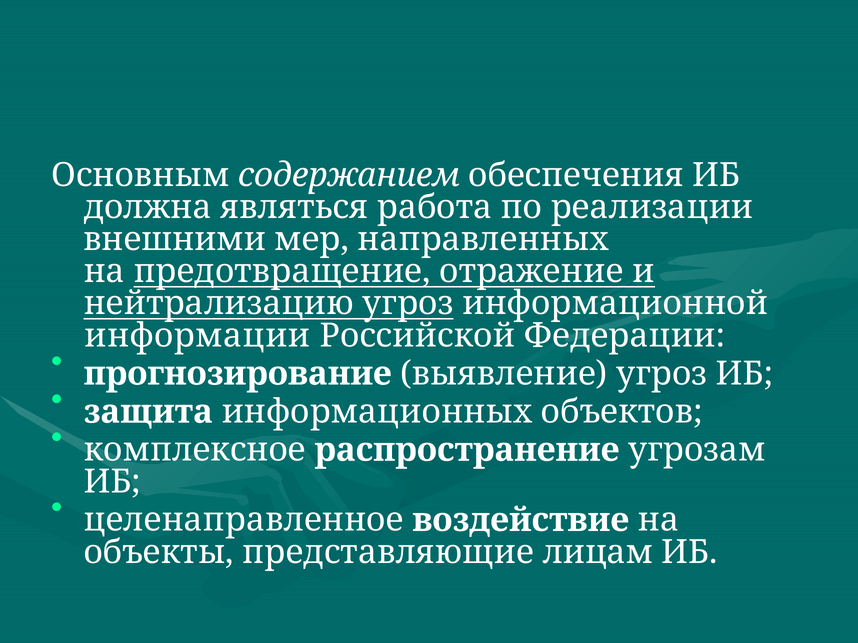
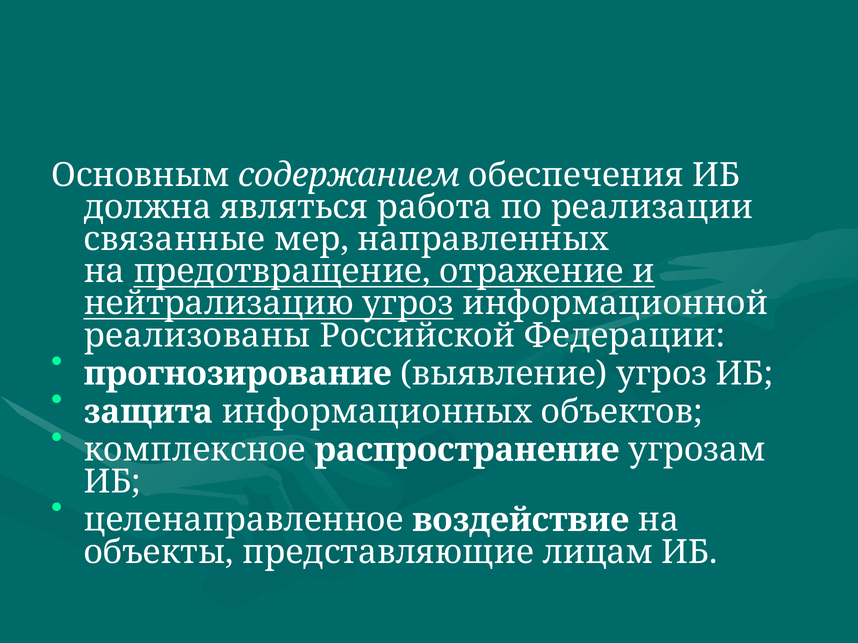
внешними: внешними -> связанные
информации: информации -> реализованы
